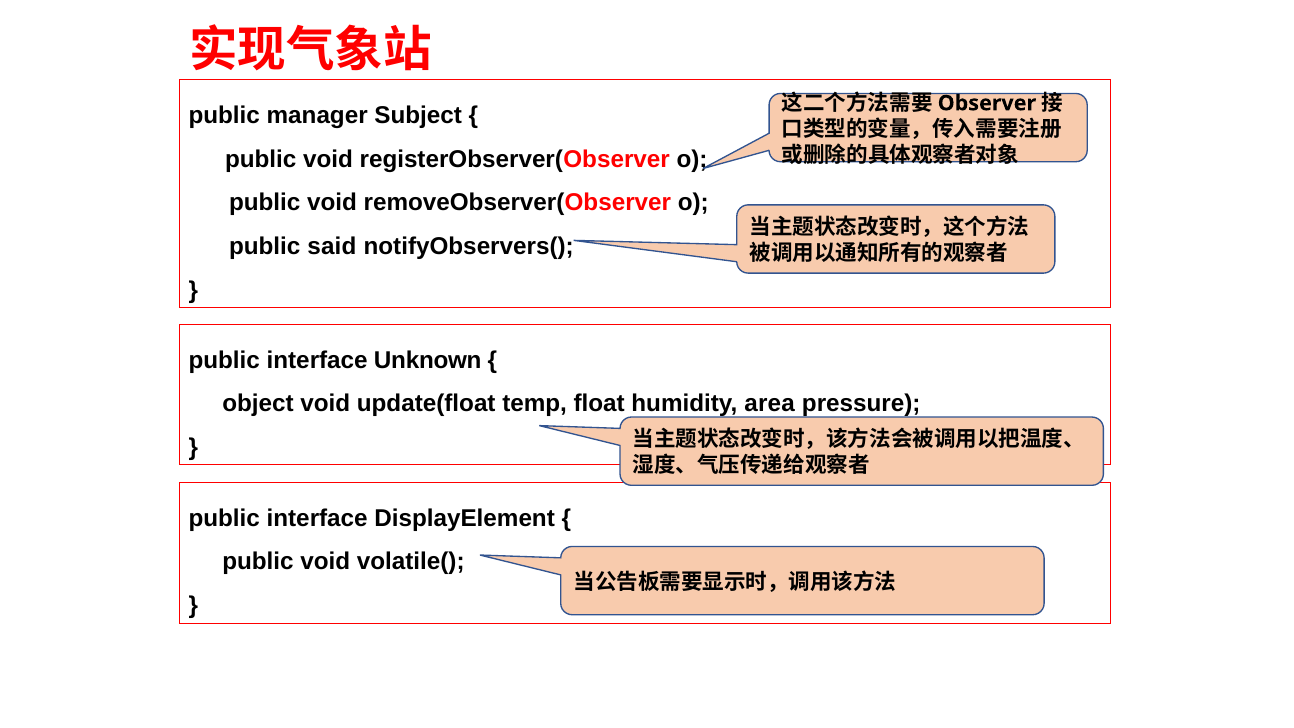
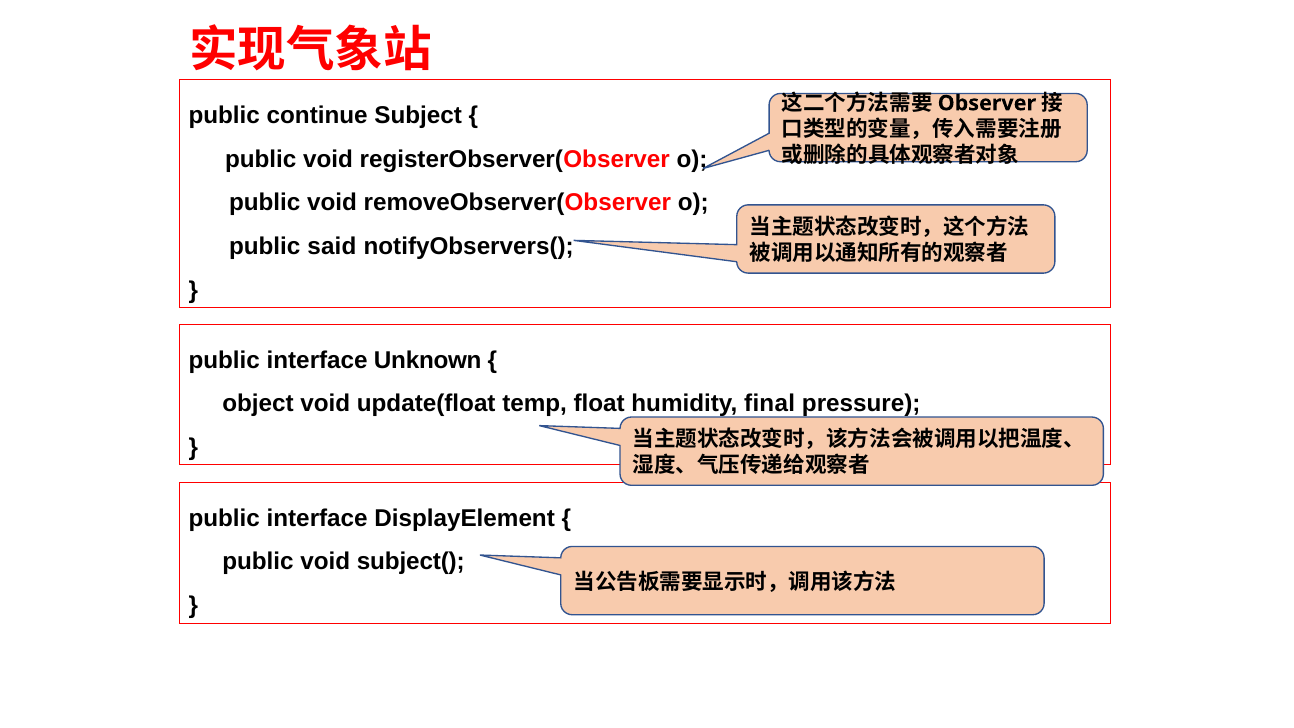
manager: manager -> continue
area: area -> final
volatile(: volatile( -> subject(
